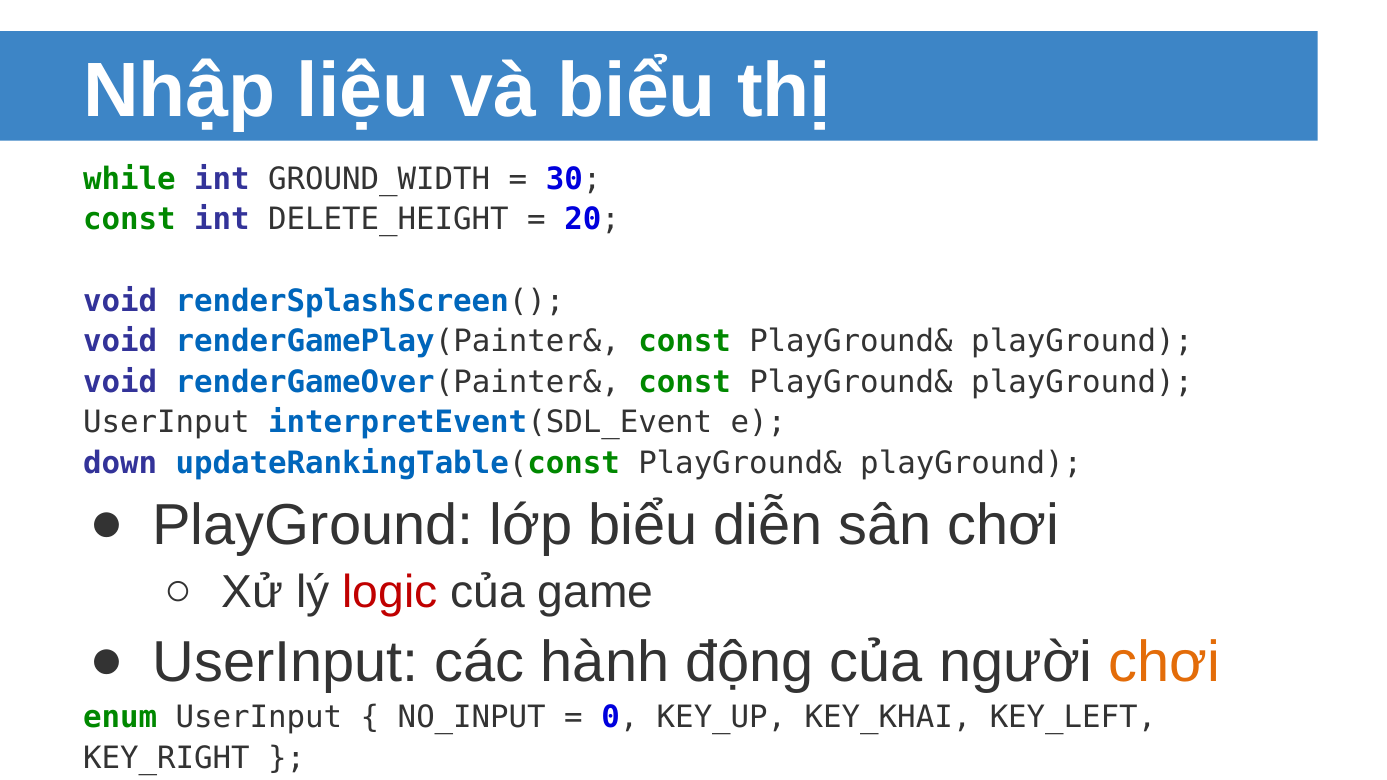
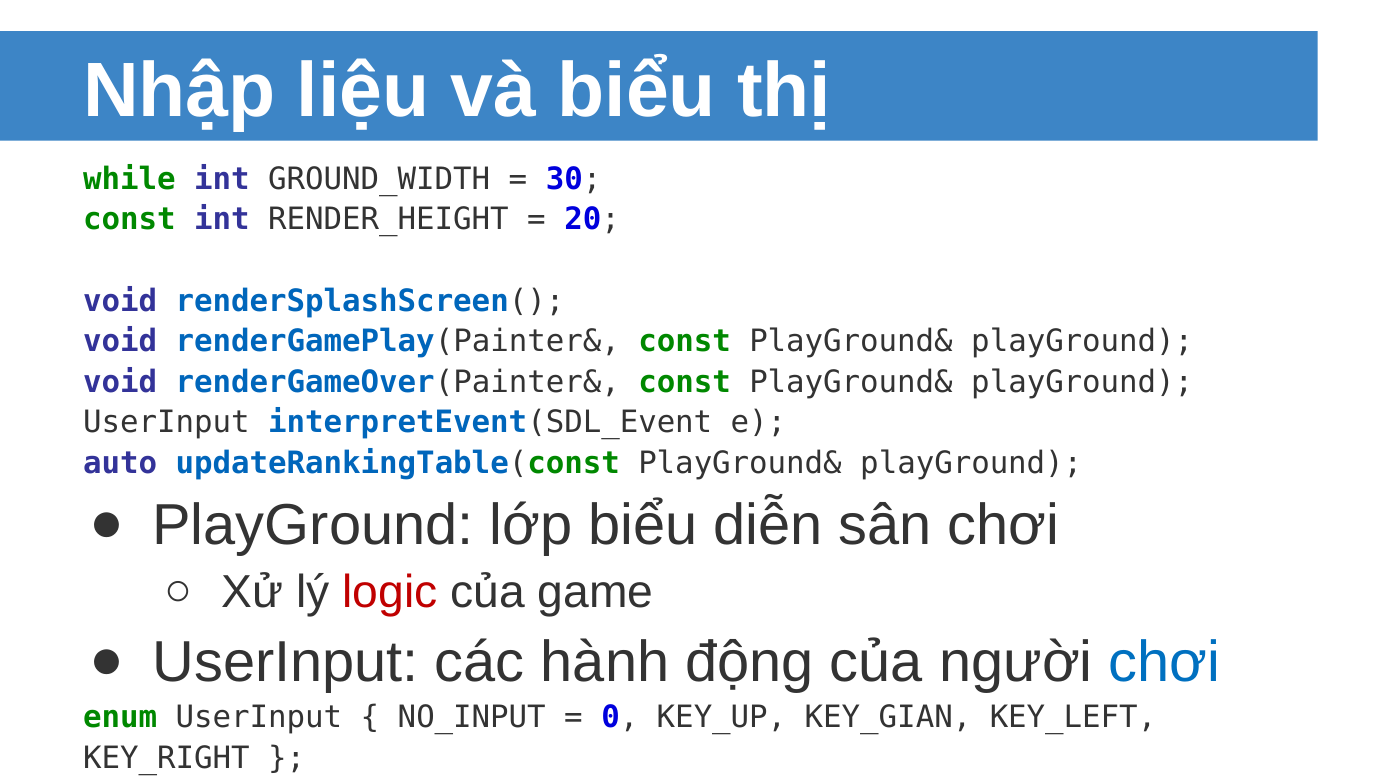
DELETE_HEIGHT: DELETE_HEIGHT -> RENDER_HEIGHT
down: down -> auto
chơi at (1165, 663) colour: orange -> blue
KEY_KHAI: KEY_KHAI -> KEY_GIAN
